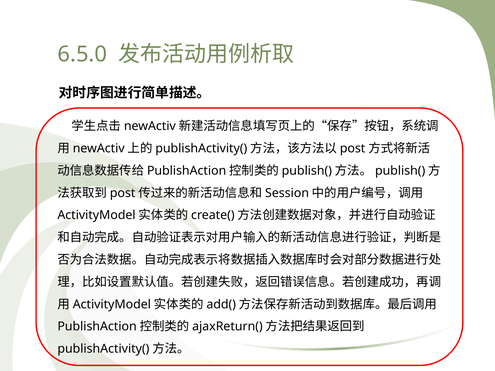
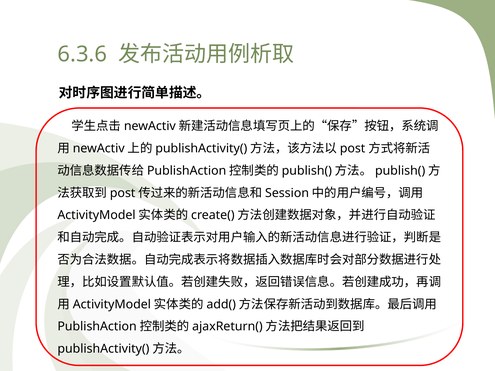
6.5.0: 6.5.0 -> 6.3.6
